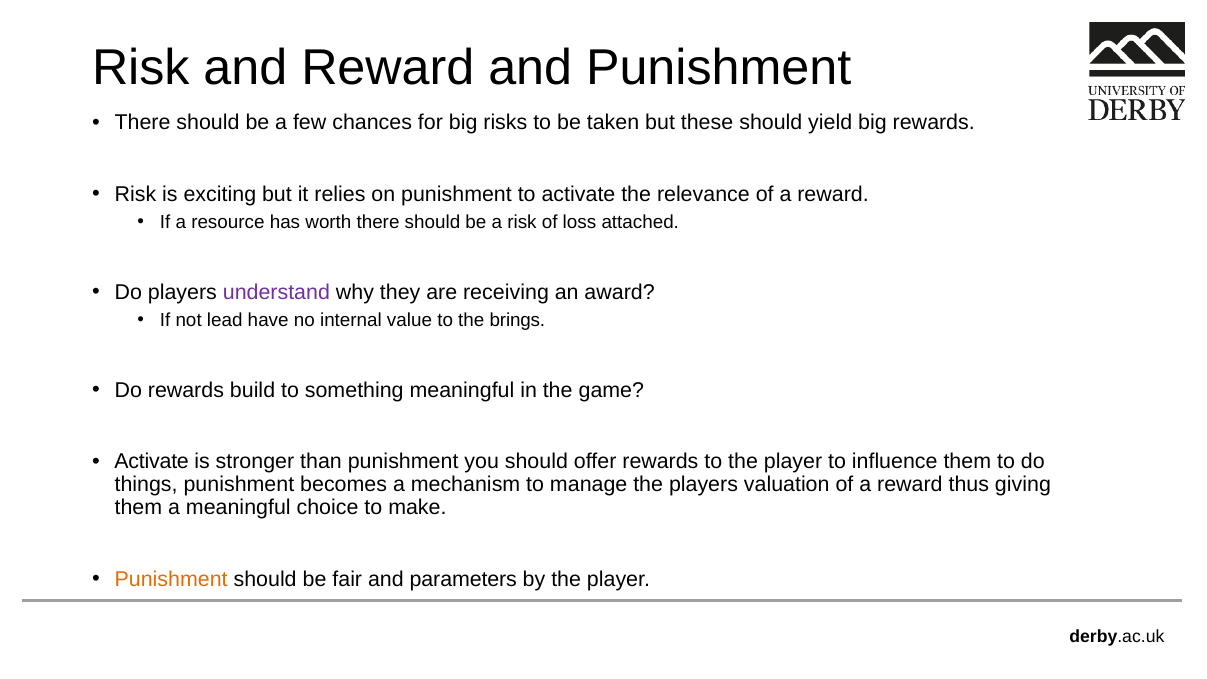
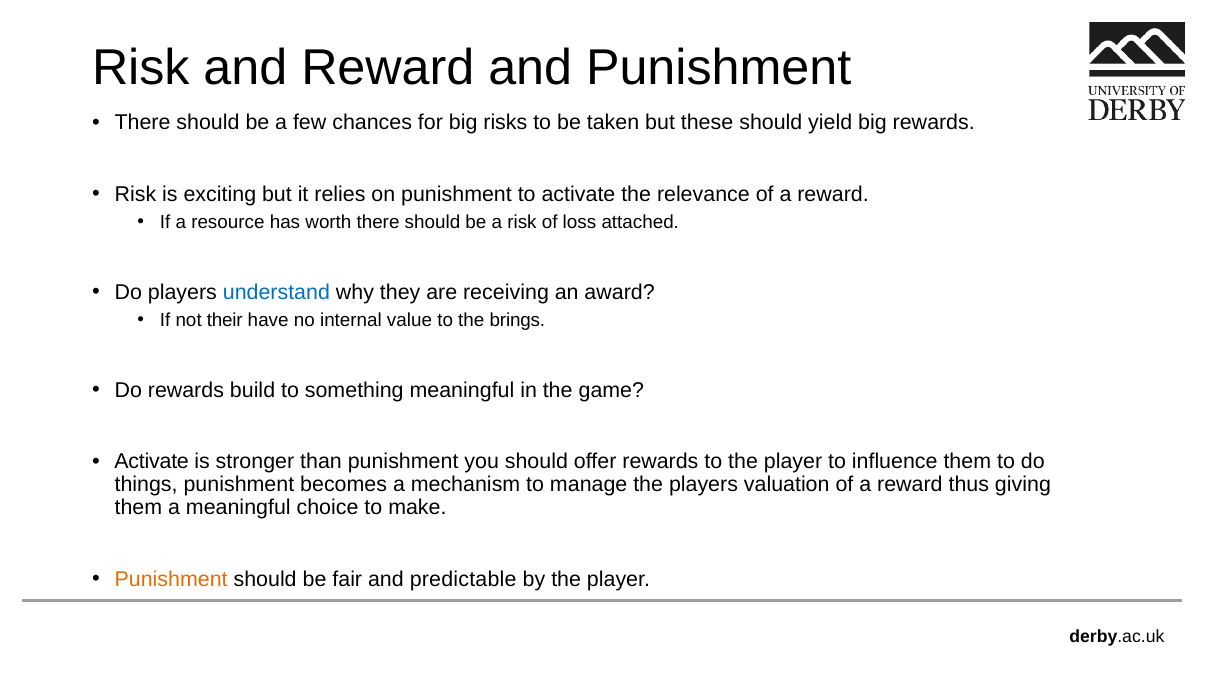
understand colour: purple -> blue
lead: lead -> their
parameters: parameters -> predictable
